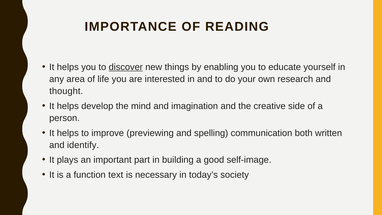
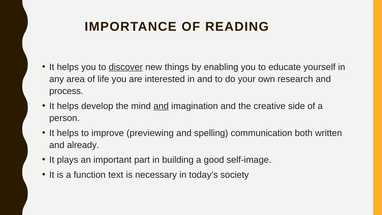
thought: thought -> process
and at (161, 106) underline: none -> present
identify: identify -> already
